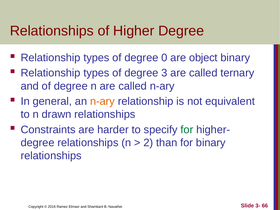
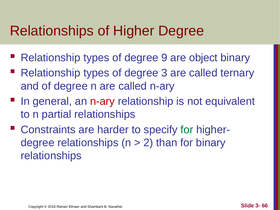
0: 0 -> 9
n-ary at (102, 101) colour: orange -> red
drawn: drawn -> partial
